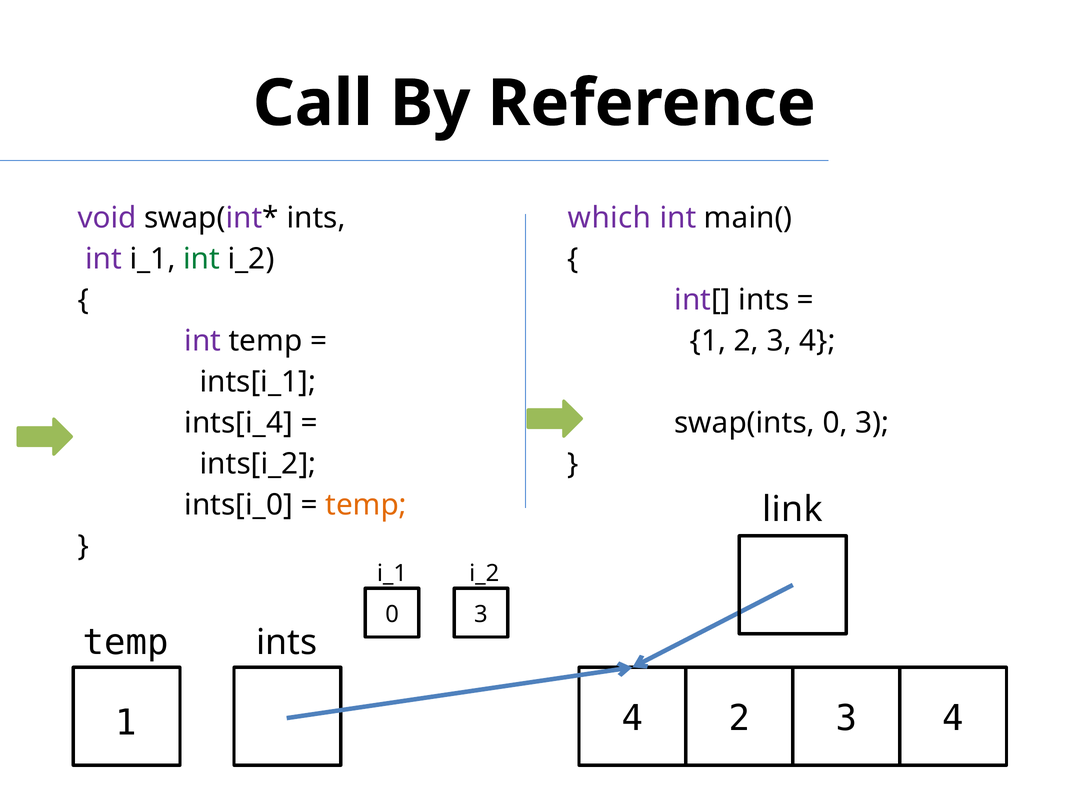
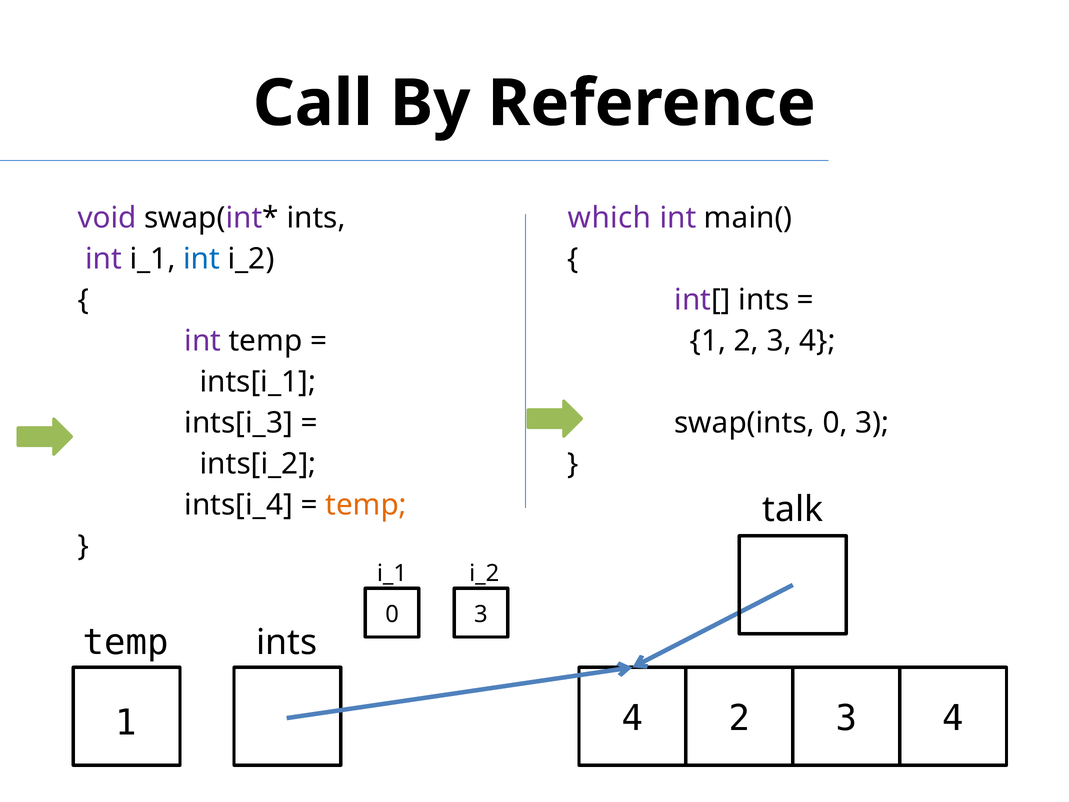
int at (202, 259) colour: green -> blue
ints[i_4: ints[i_4 -> ints[i_3
ints[i_0: ints[i_0 -> ints[i_4
link: link -> talk
